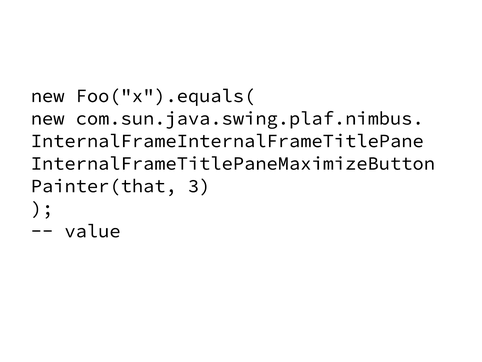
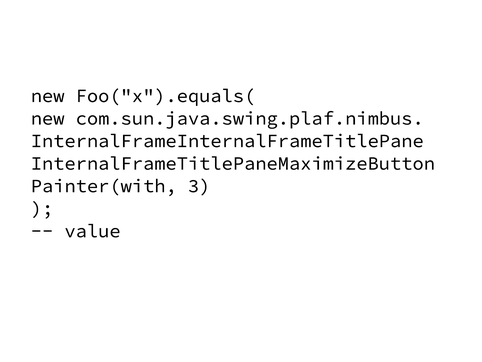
Painter(that: Painter(that -> Painter(with
